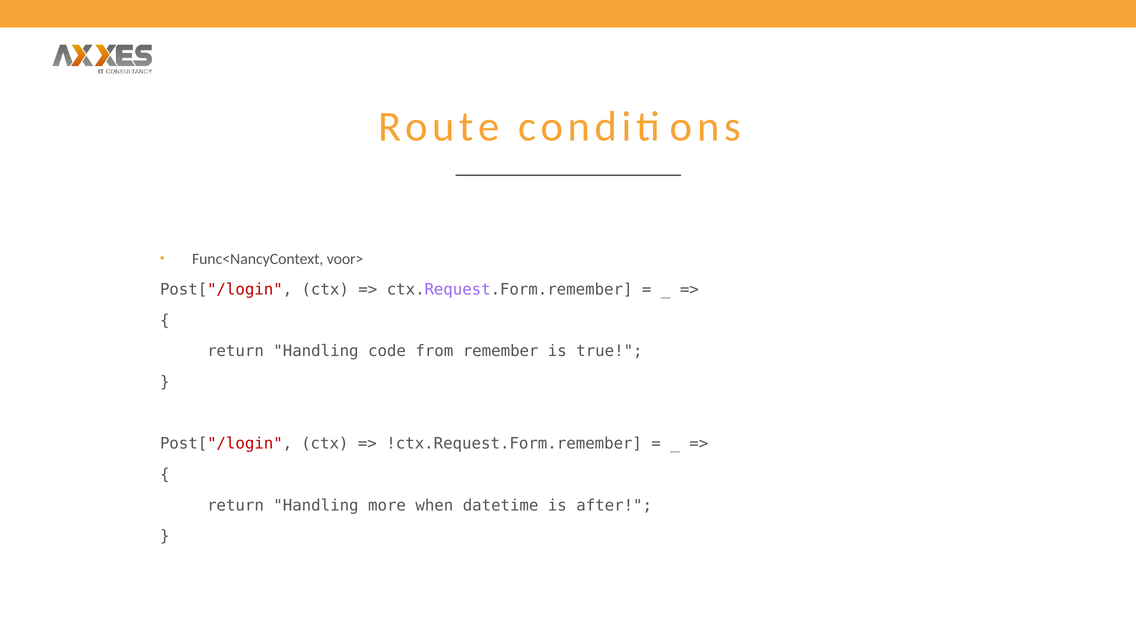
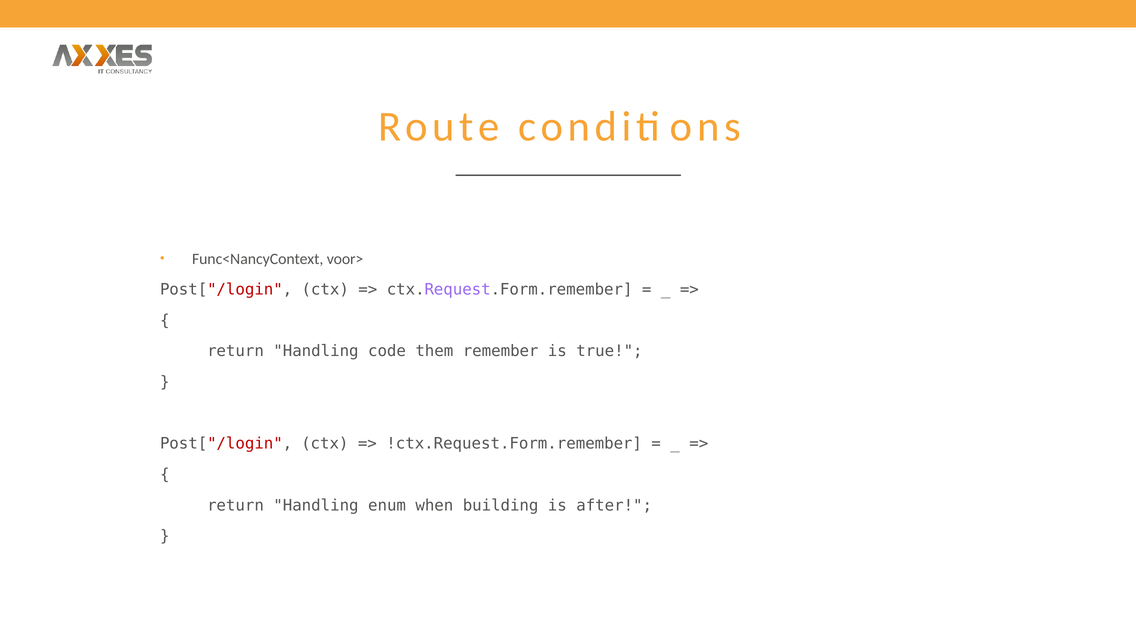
from: from -> them
more: more -> enum
datetime: datetime -> building
